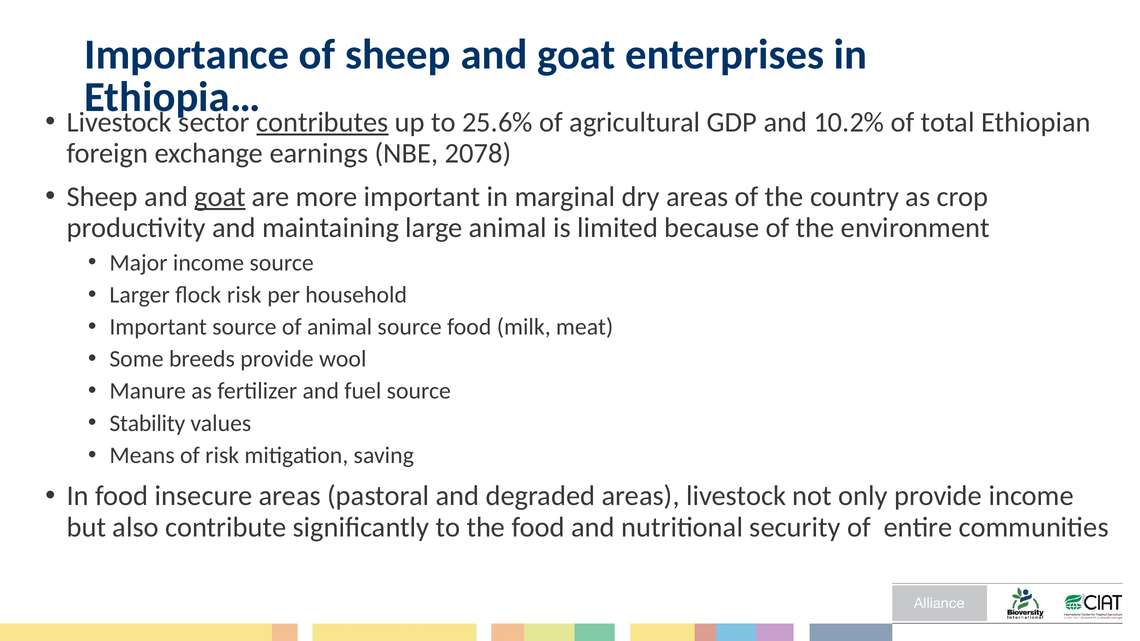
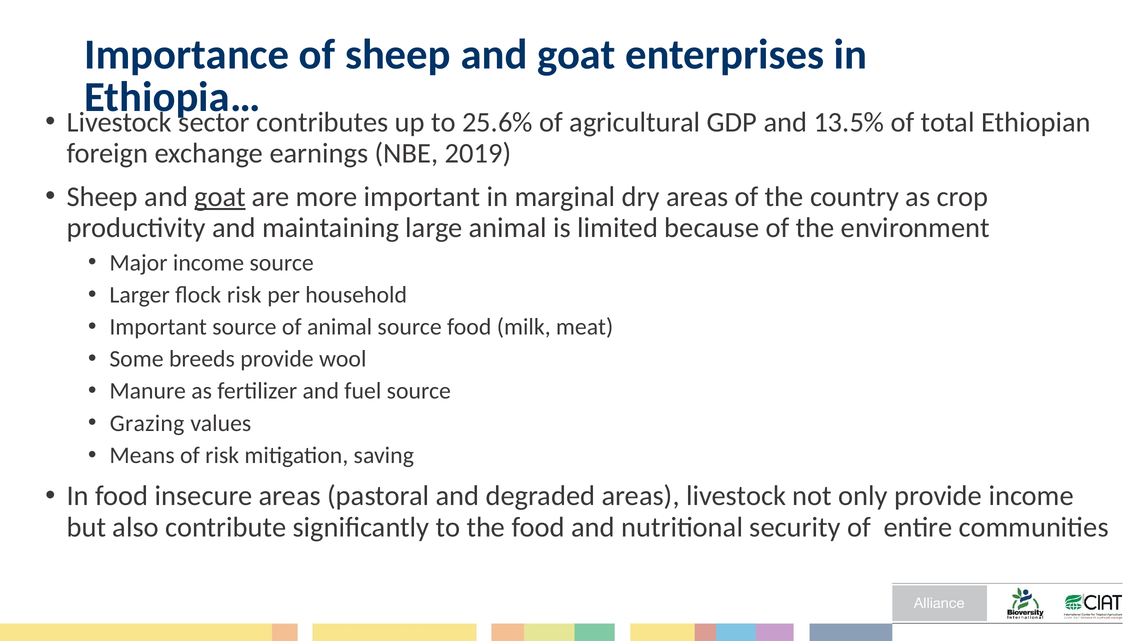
contributes underline: present -> none
10.2%: 10.2% -> 13.5%
2078: 2078 -> 2019
Stability: Stability -> Grazing
